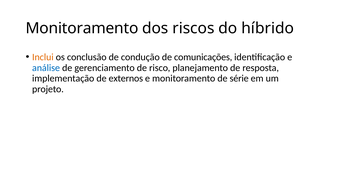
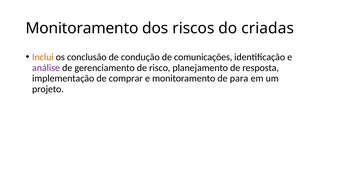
híbrido: híbrido -> criadas
análise colour: blue -> purple
externos: externos -> comprar
série: série -> para
